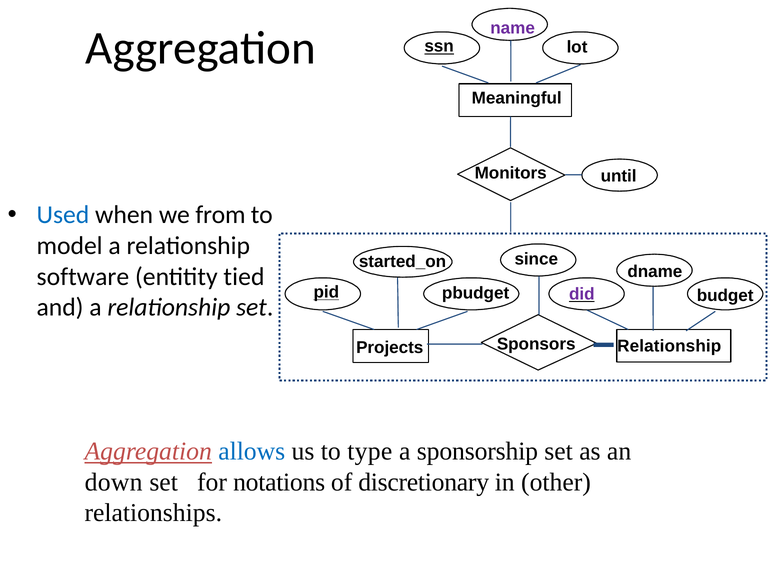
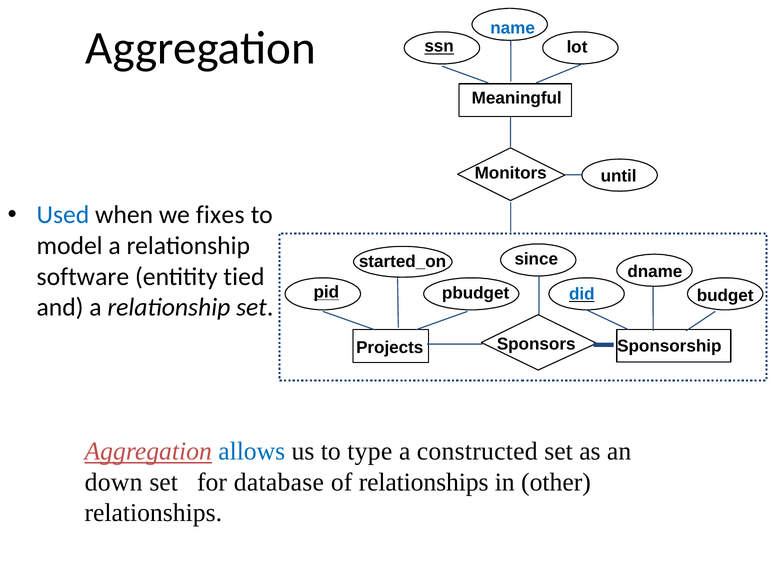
name colour: purple -> blue
from: from -> fixes
did colour: purple -> blue
Relationship at (669, 346): Relationship -> Sponsorship
sponsorship: sponsorship -> constructed
notations: notations -> database
of discretionary: discretionary -> relationships
